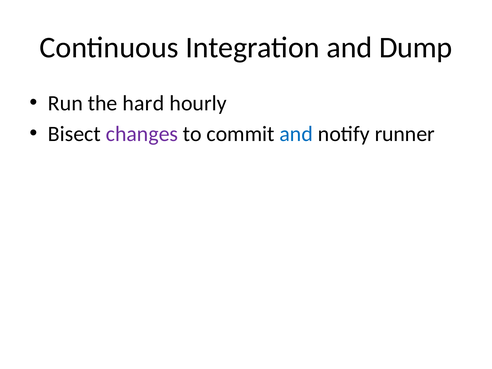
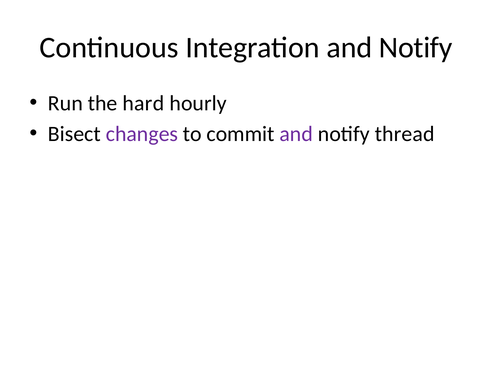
Integration and Dump: Dump -> Notify
and at (296, 134) colour: blue -> purple
runner: runner -> thread
